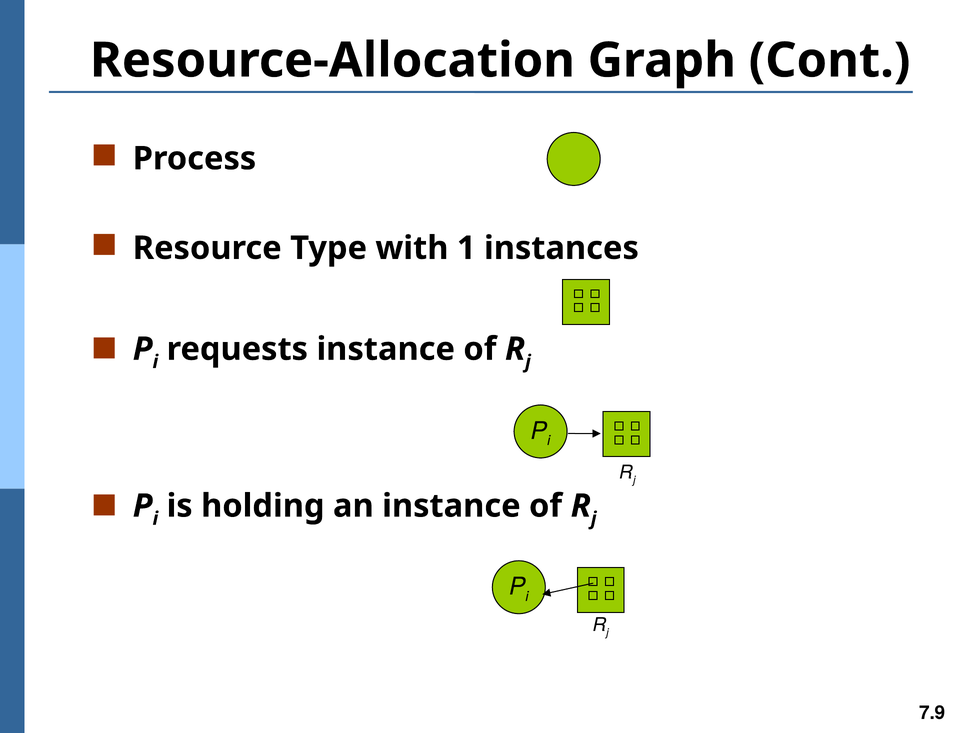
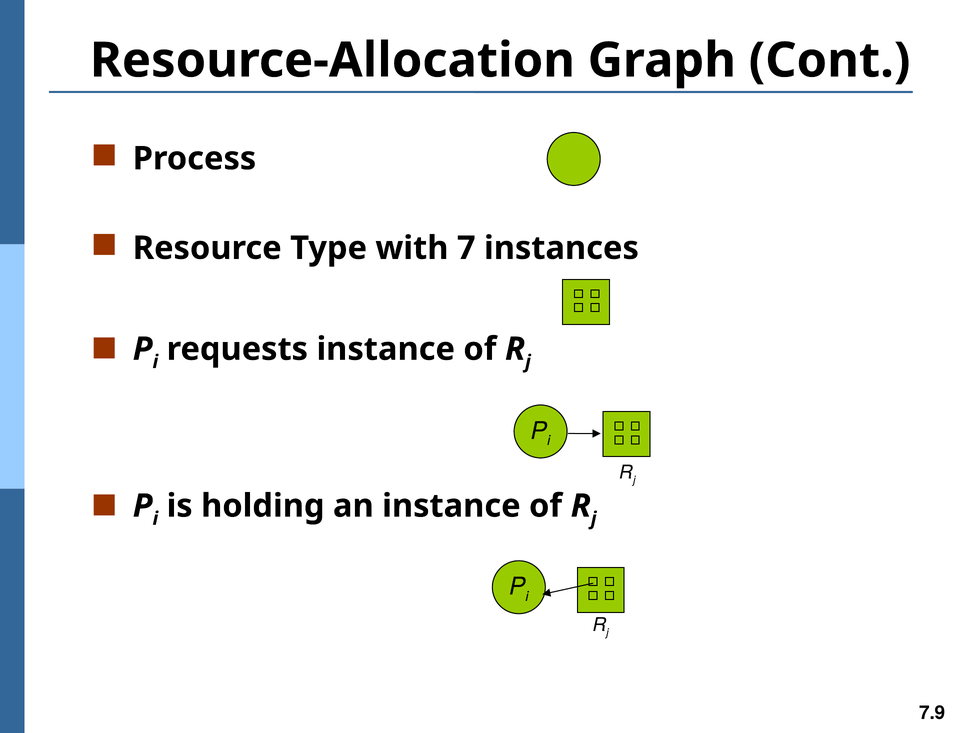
1: 1 -> 7
